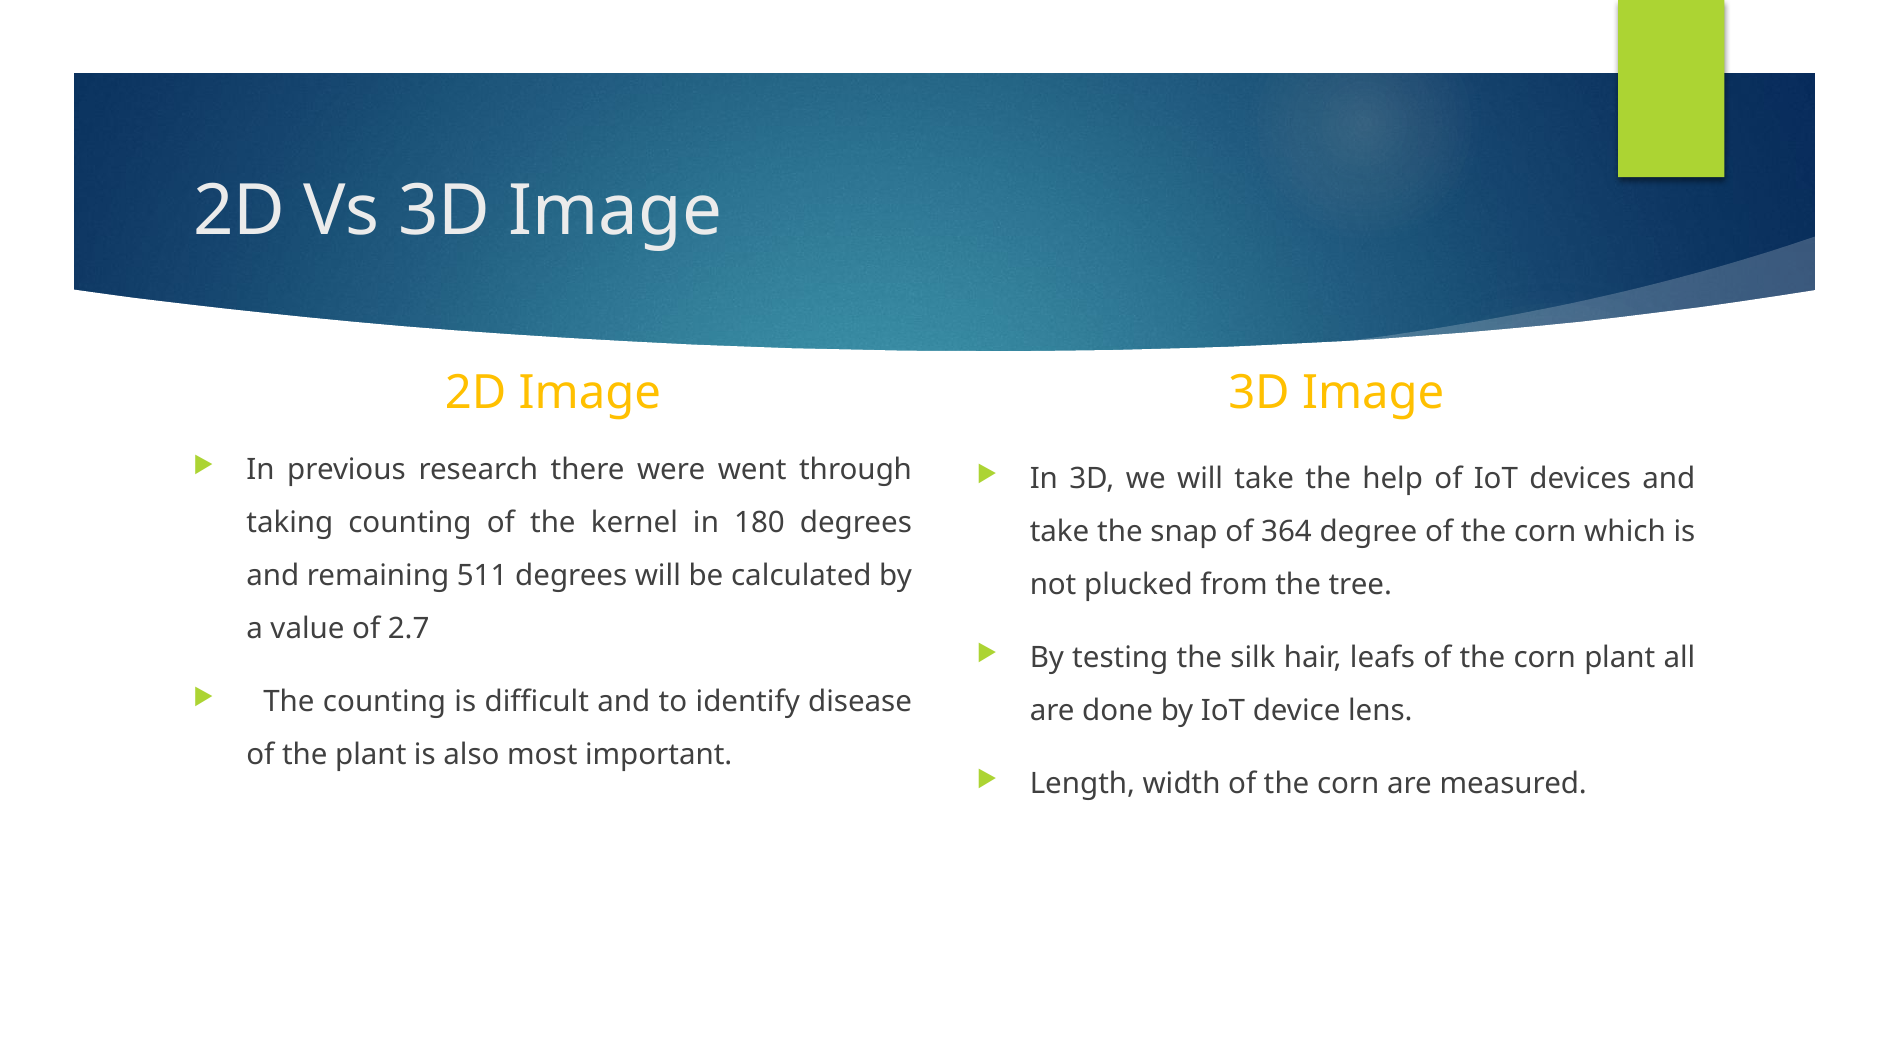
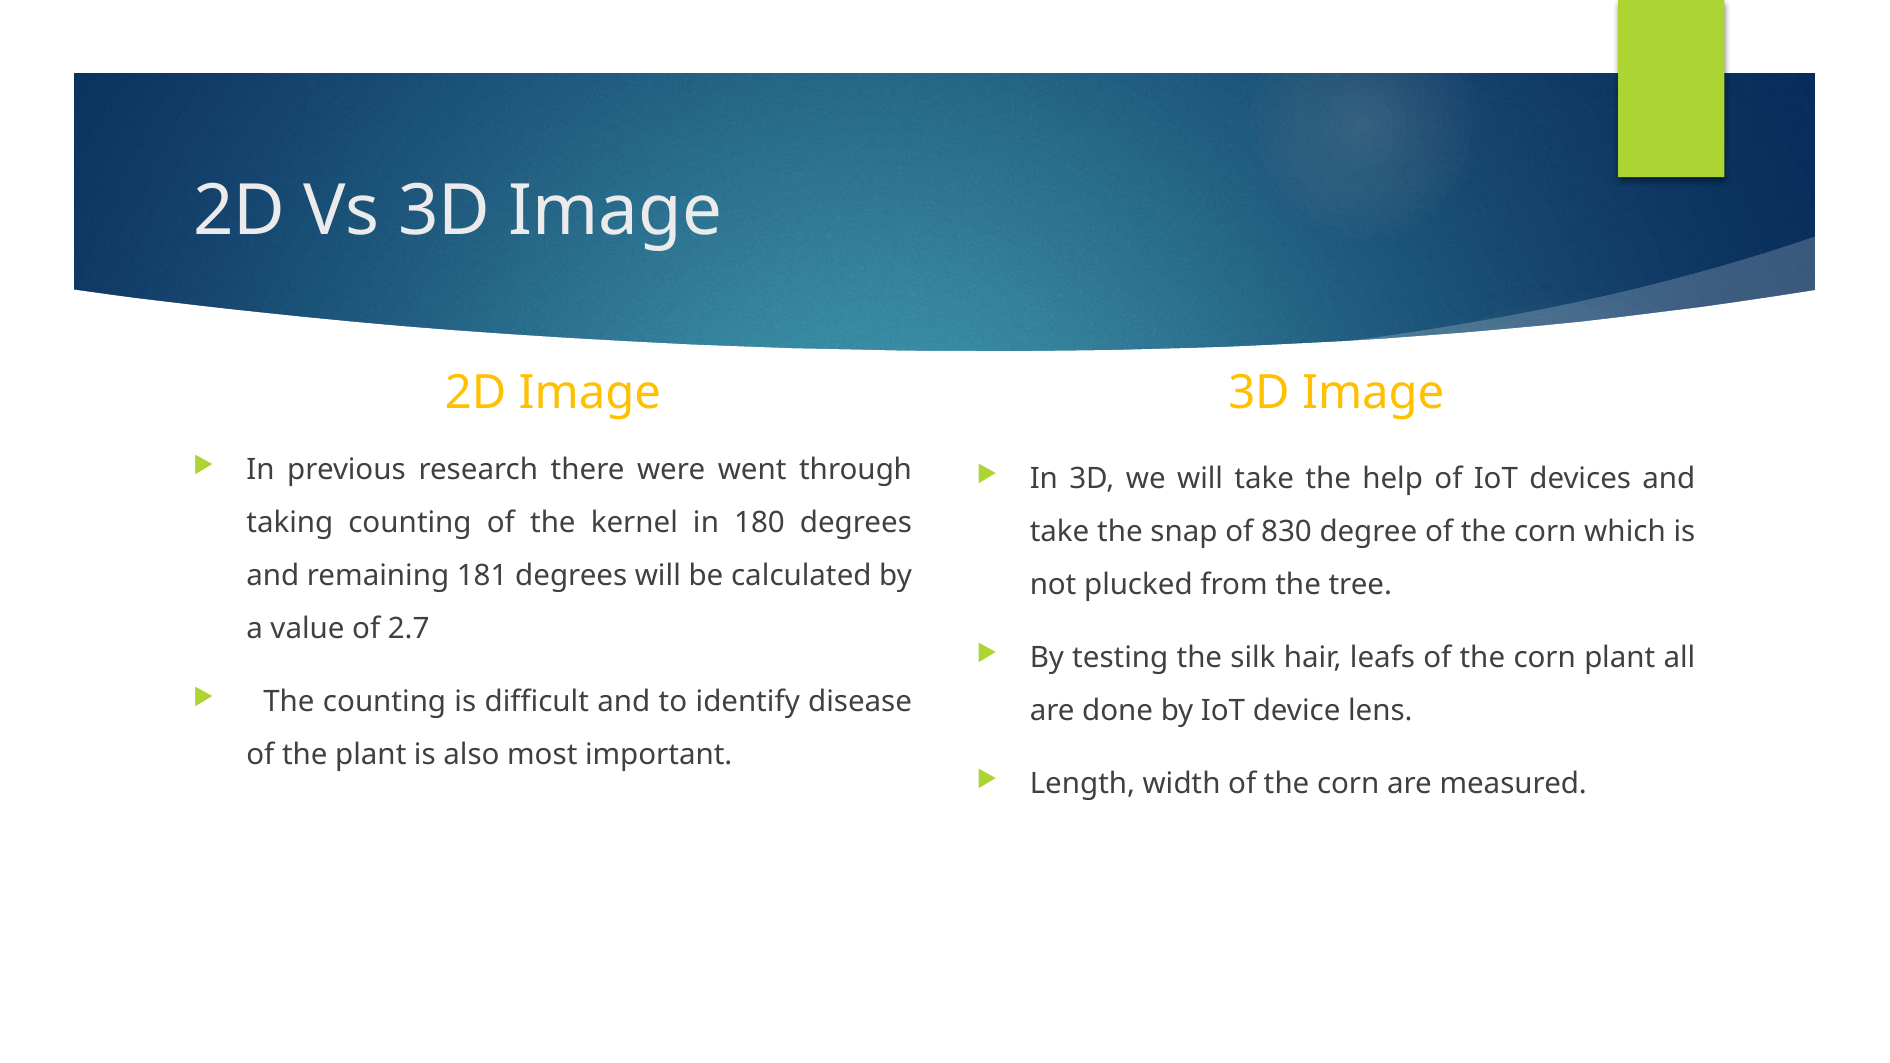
364: 364 -> 830
511: 511 -> 181
